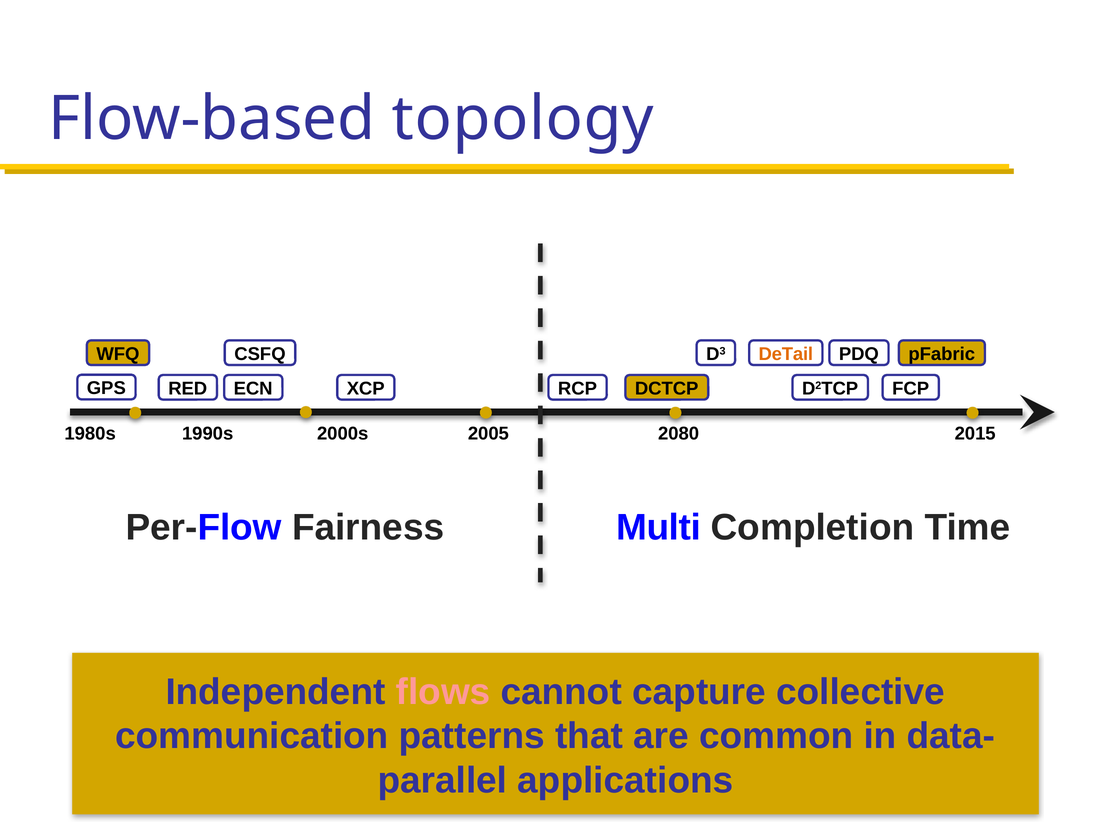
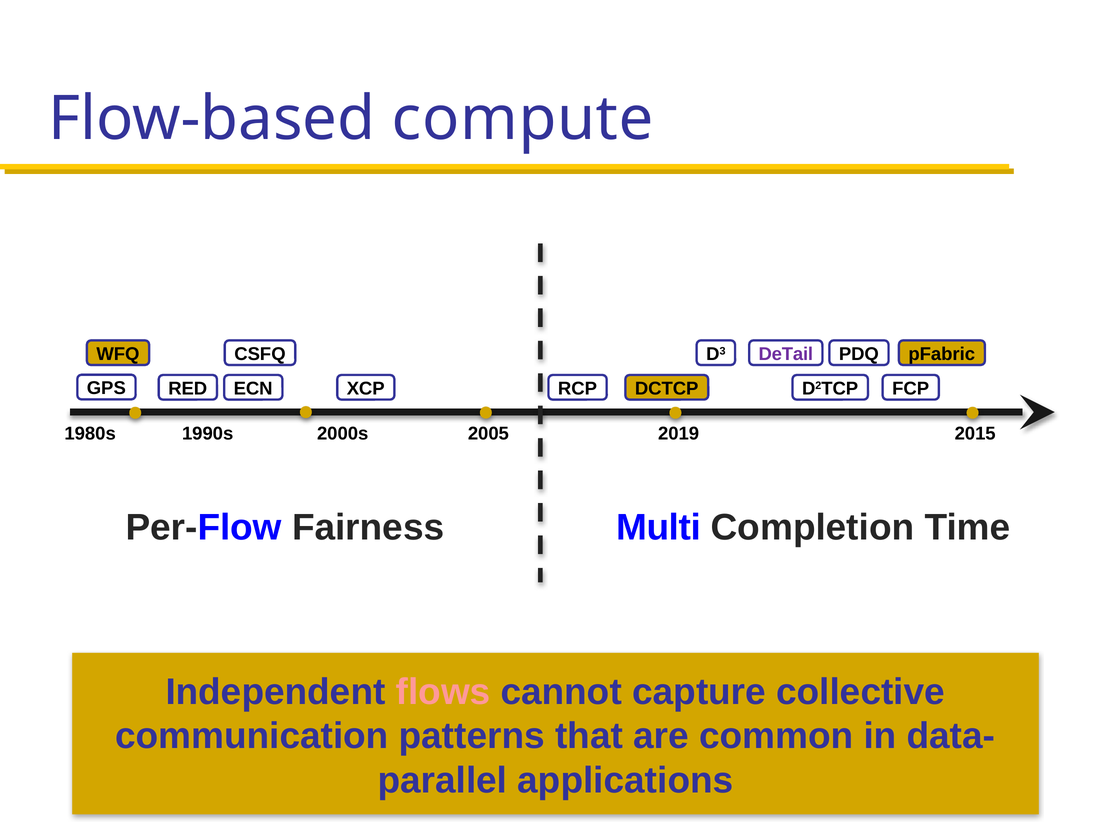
topology: topology -> compute
DeTail colour: orange -> purple
2080: 2080 -> 2019
